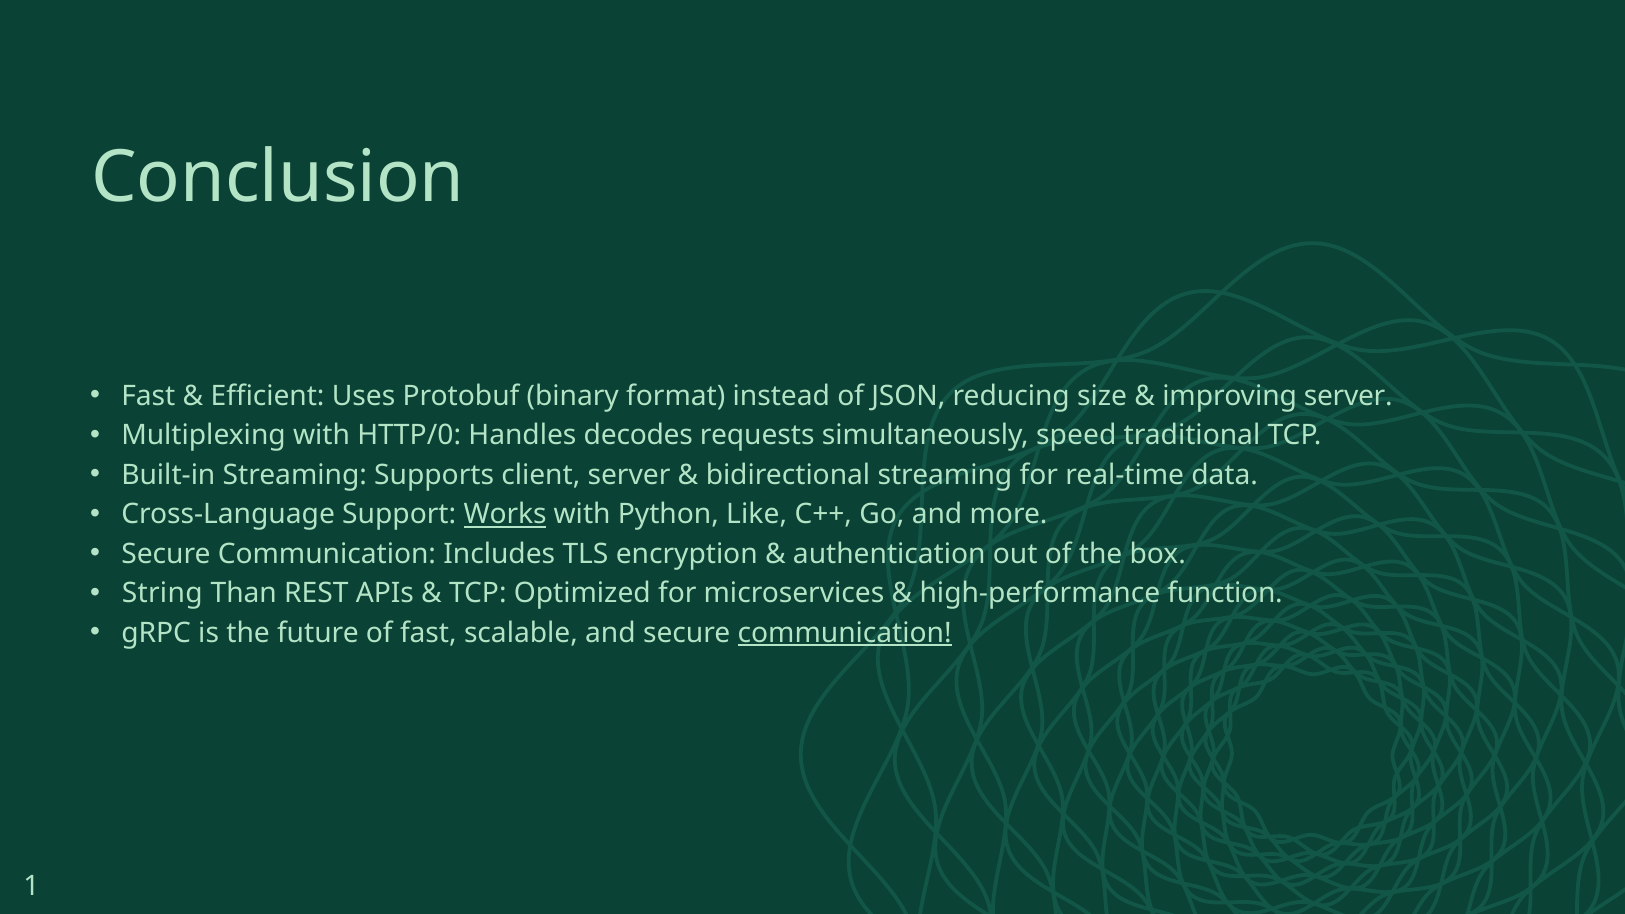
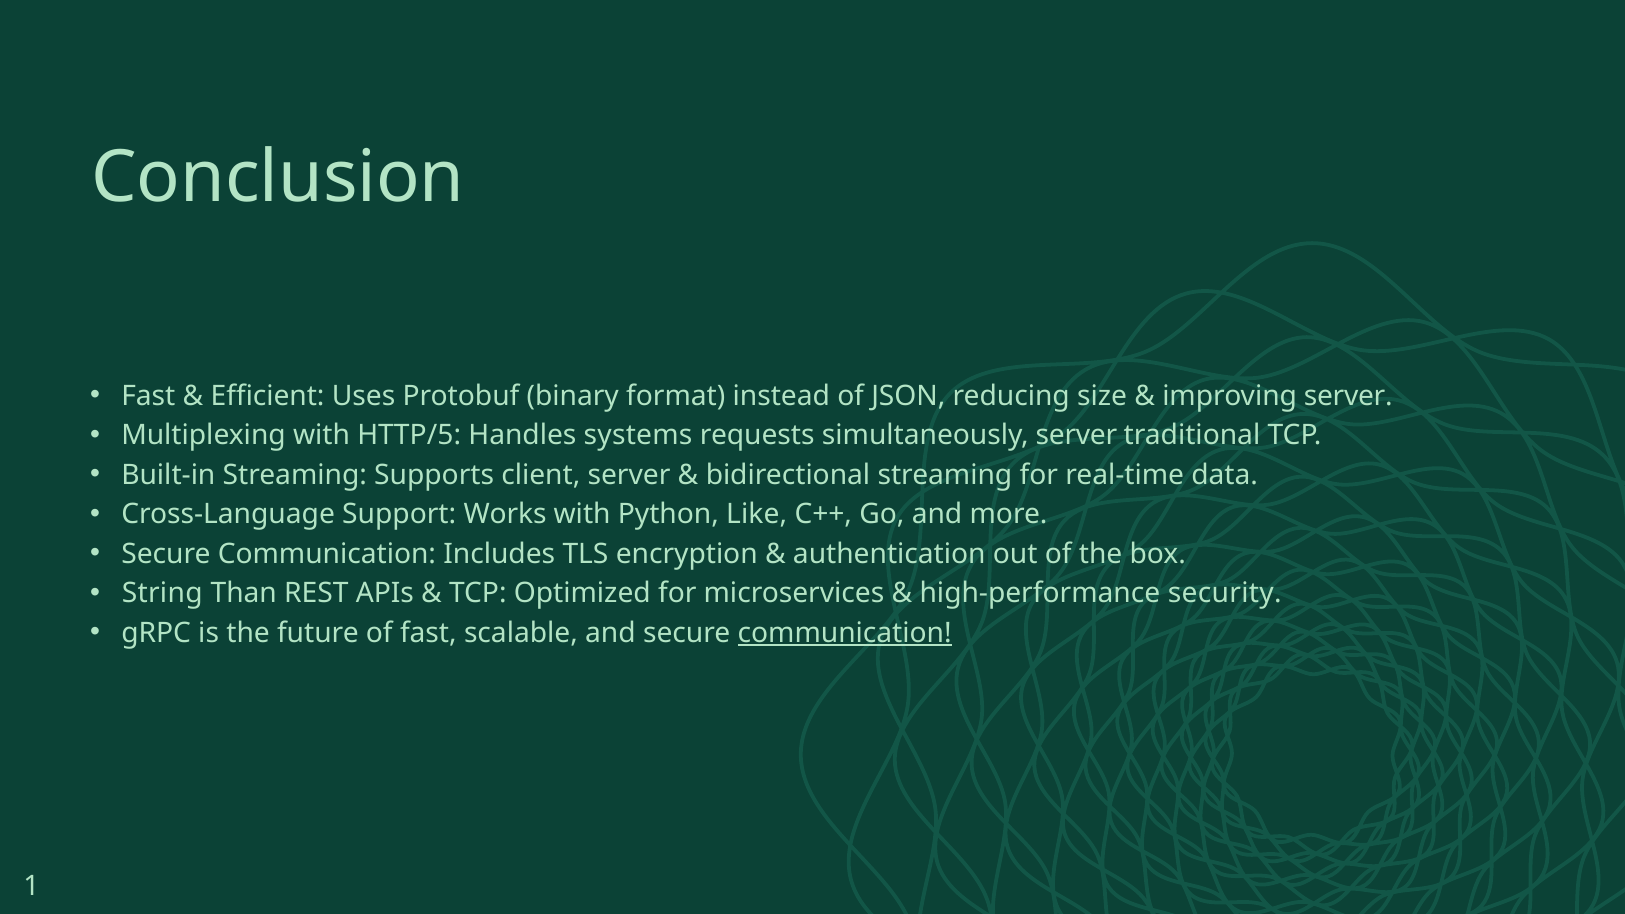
HTTP/0: HTTP/0 -> HTTP/5
decodes: decodes -> systems
simultaneously speed: speed -> server
Works underline: present -> none
function: function -> security
